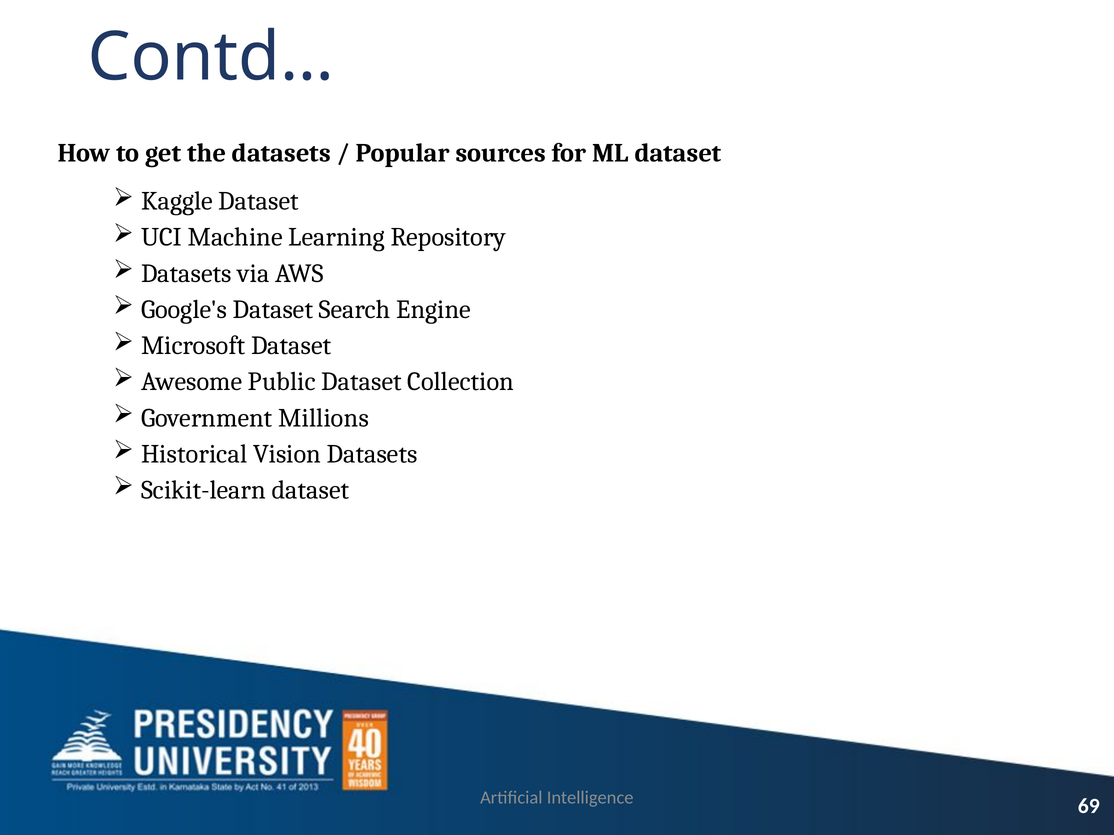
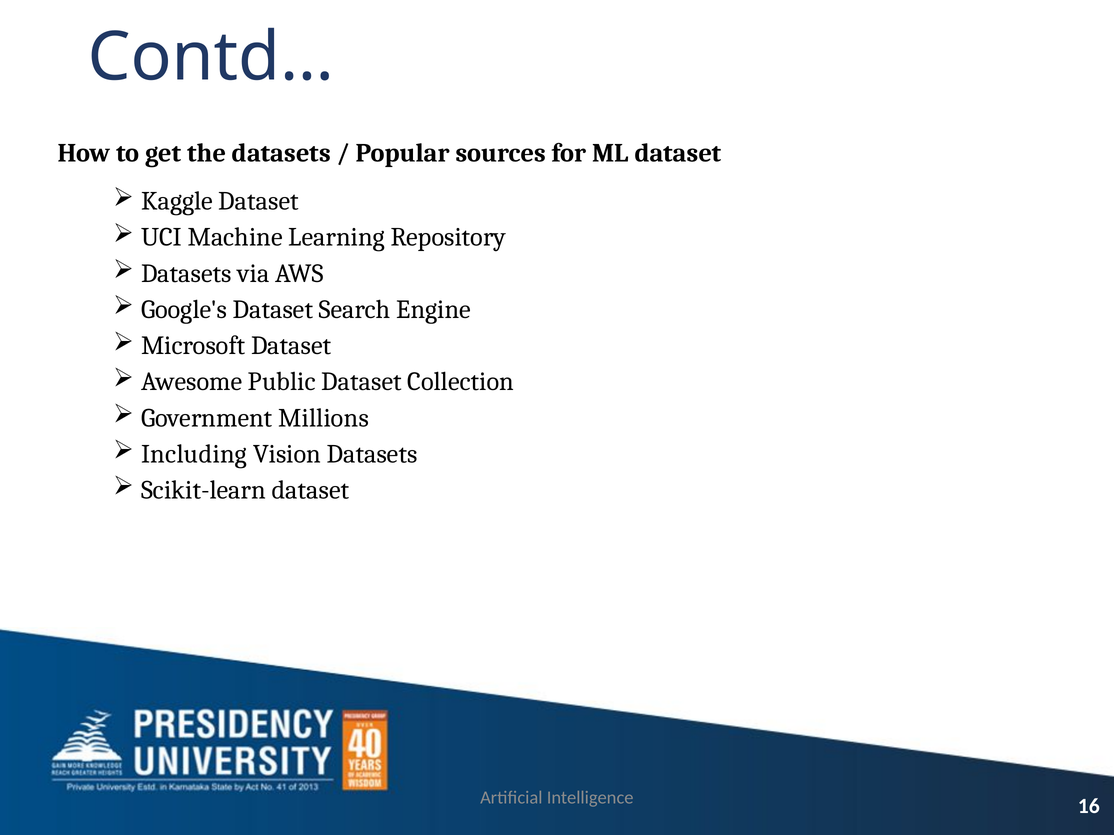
Historical: Historical -> Including
69: 69 -> 16
